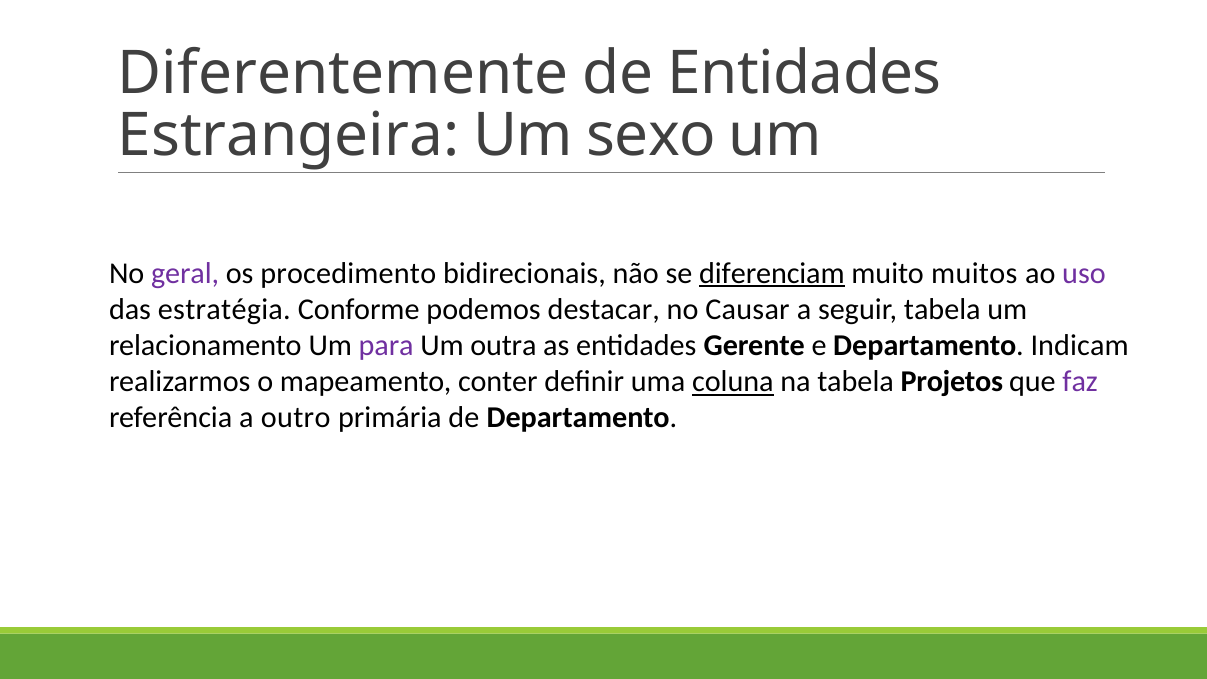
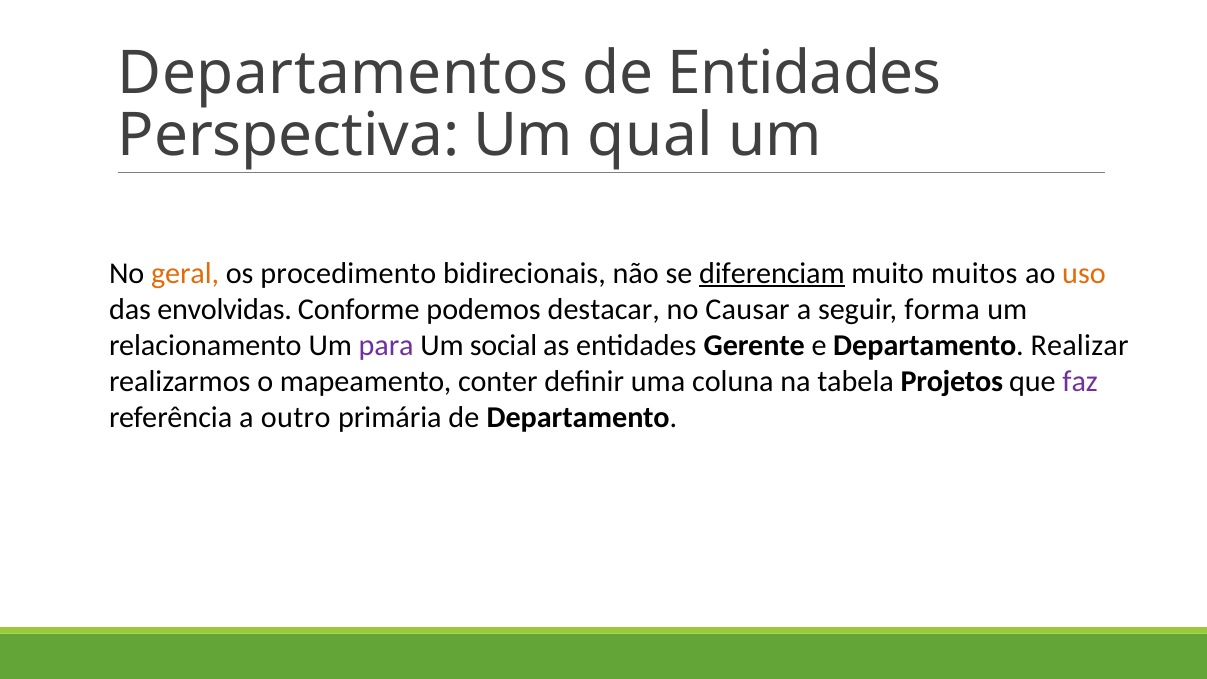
Diferentemente: Diferentemente -> Departamentos
Estrangeira: Estrangeira -> Perspectiva
sexo: sexo -> qual
geral colour: purple -> orange
uso colour: purple -> orange
estratégia: estratégia -> envolvidas
seguir tabela: tabela -> forma
outra: outra -> social
Indicam: Indicam -> Realizar
coluna underline: present -> none
